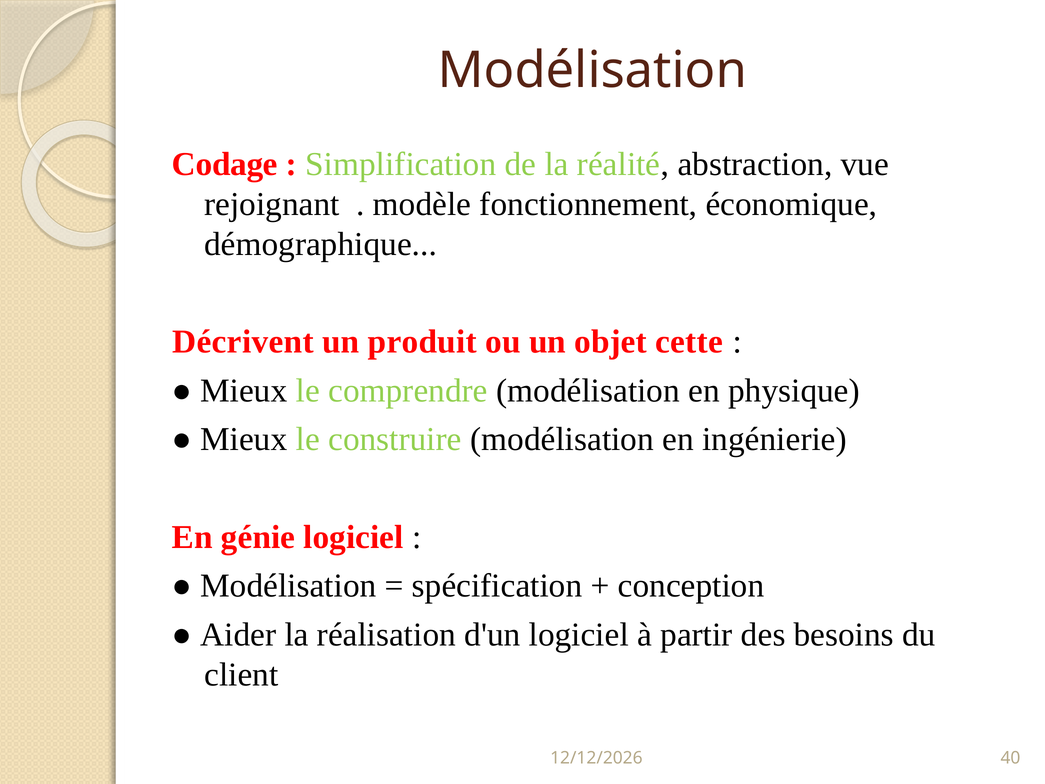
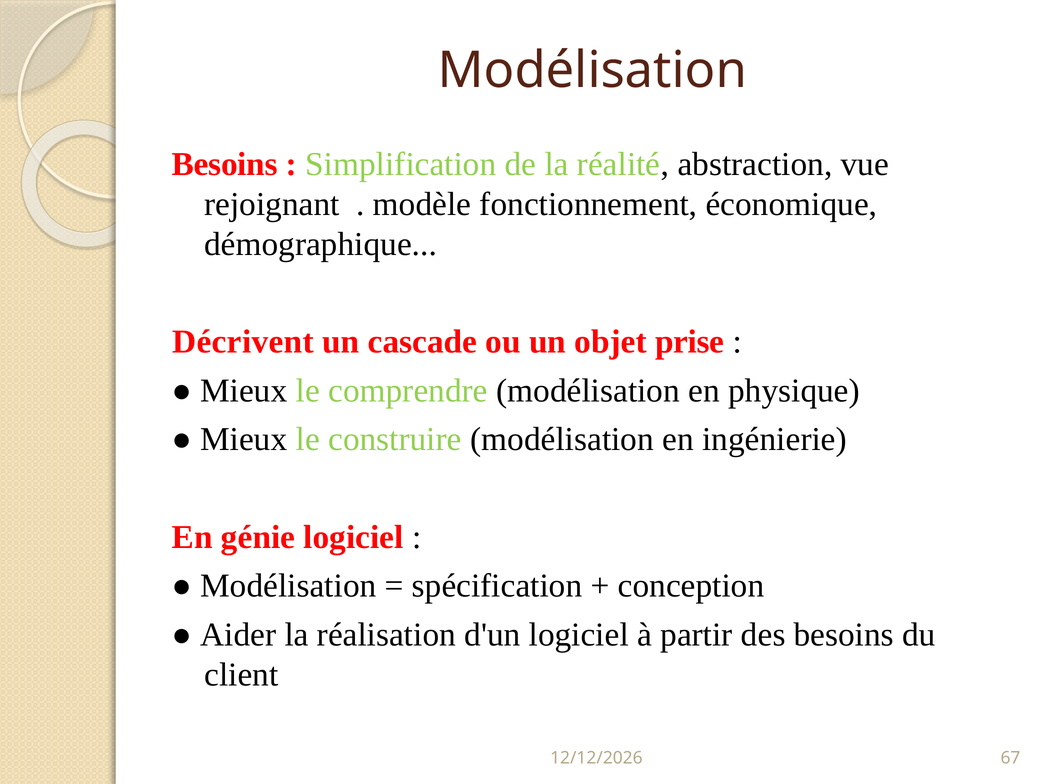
Codage at (225, 164): Codage -> Besoins
produit: produit -> cascade
cette: cette -> prise
40: 40 -> 67
